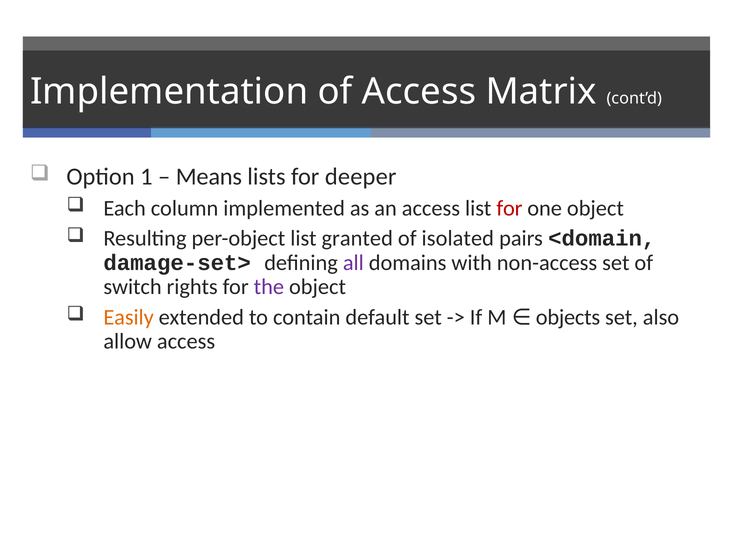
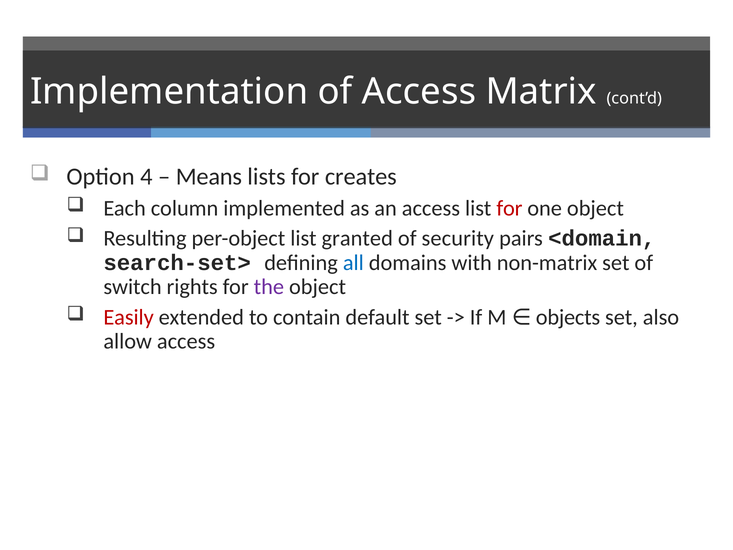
1: 1 -> 4
deeper: deeper -> creates
isolated: isolated -> security
damage-set>: damage-set> -> search-set>
all colour: purple -> blue
non-access: non-access -> non-matrix
Easily colour: orange -> red
